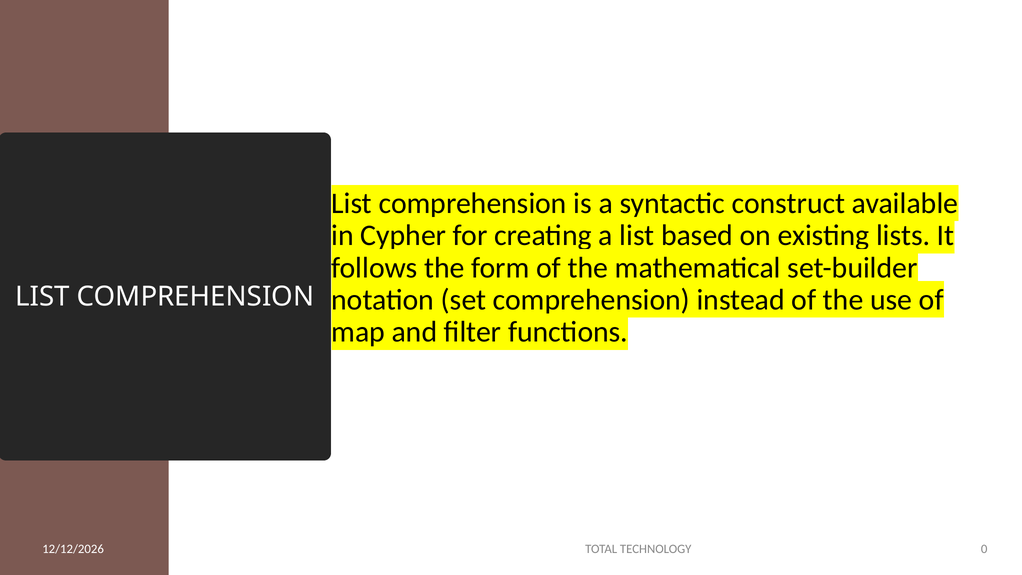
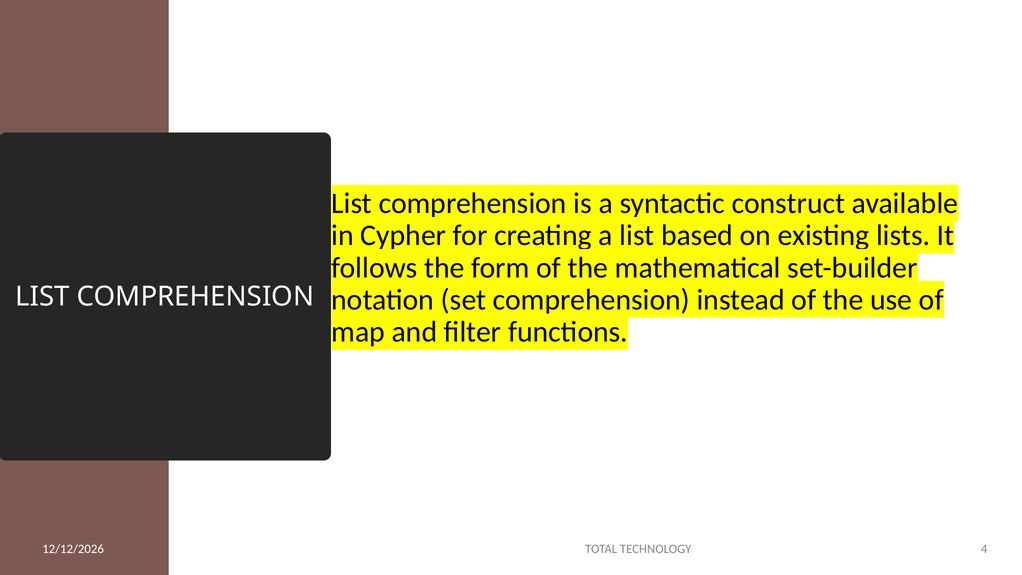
0: 0 -> 4
